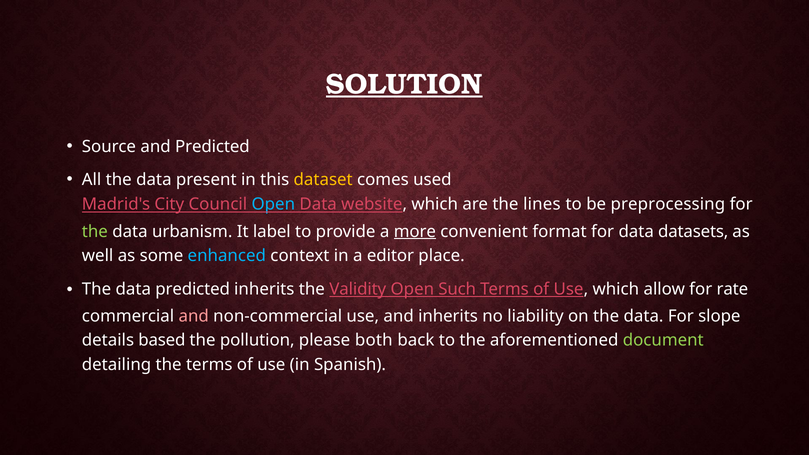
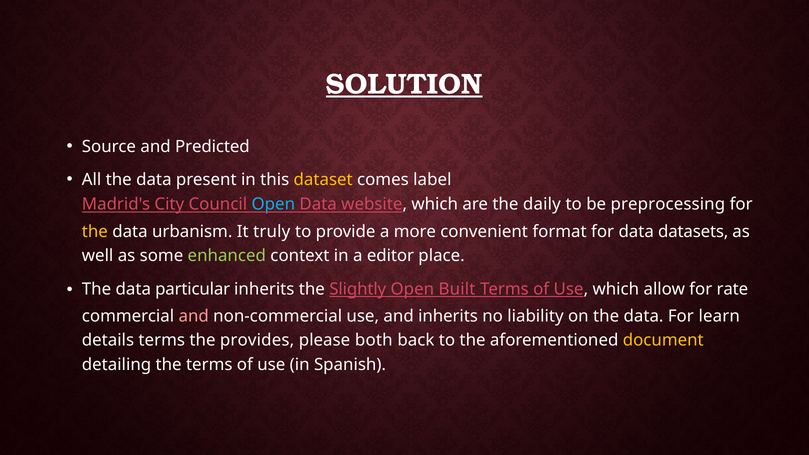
used: used -> label
lines: lines -> daily
the at (95, 231) colour: light green -> yellow
label: label -> truly
more underline: present -> none
enhanced colour: light blue -> light green
data predicted: predicted -> particular
Validity: Validity -> Slightly
Such: Such -> Built
slope: slope -> learn
details based: based -> terms
pollution: pollution -> provides
document colour: light green -> yellow
